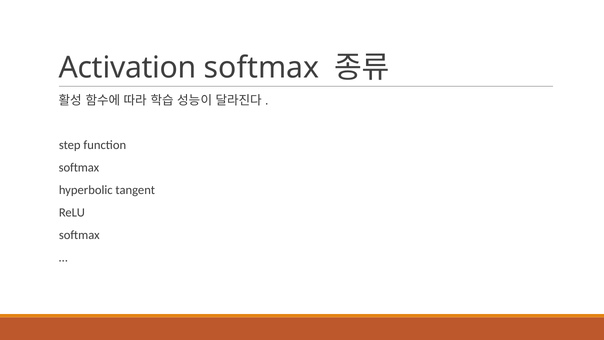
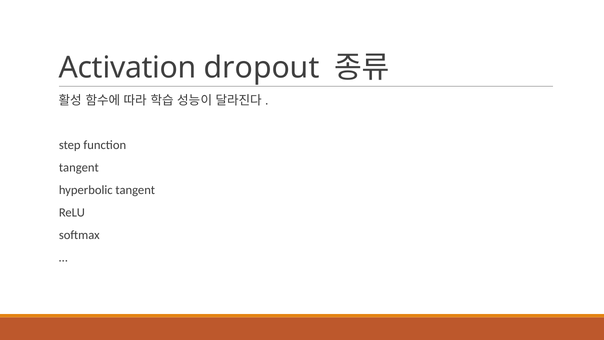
Activation softmax: softmax -> dropout
softmax at (79, 168): softmax -> tangent
